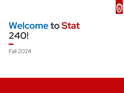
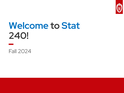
Stat colour: red -> blue
